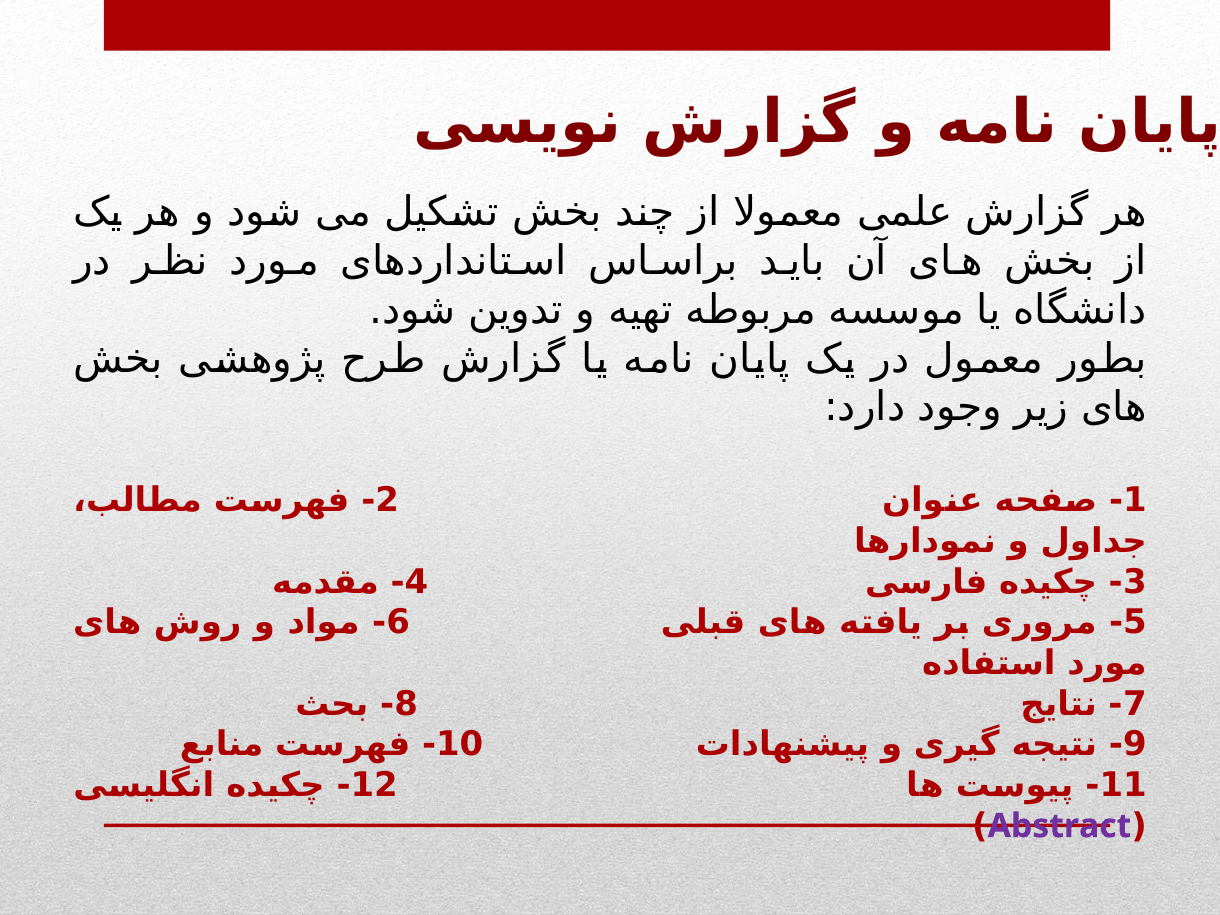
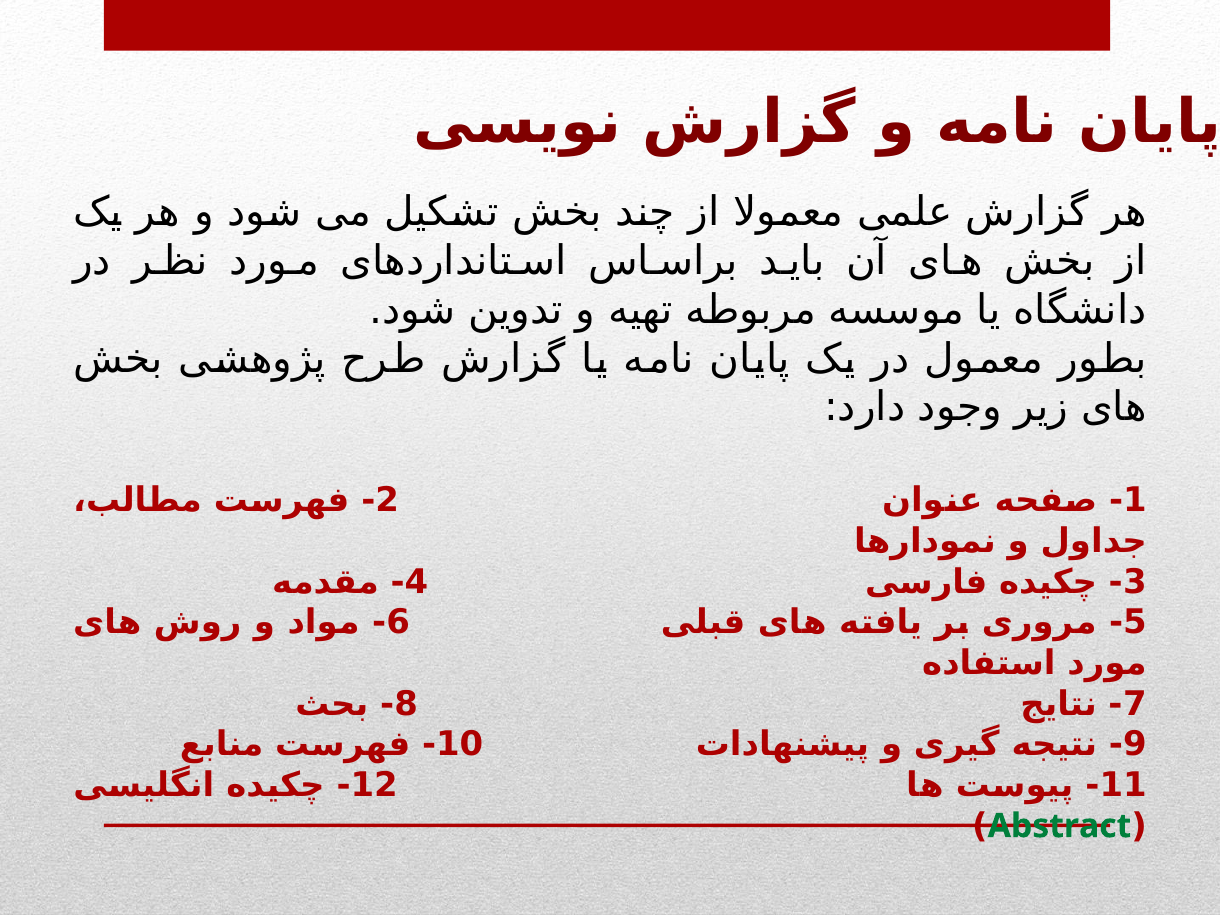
Abstract colour: purple -> green
